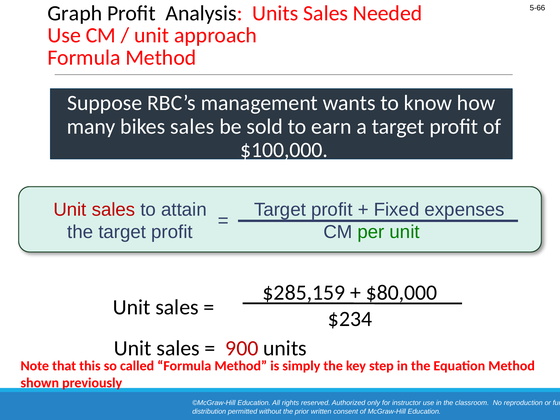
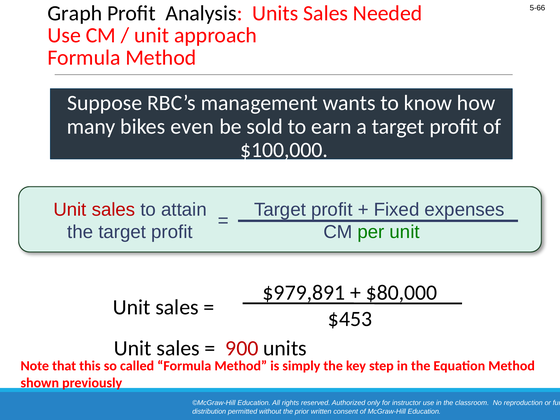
bikes sales: sales -> even
$285,159: $285,159 -> $979,891
$234: $234 -> $453
